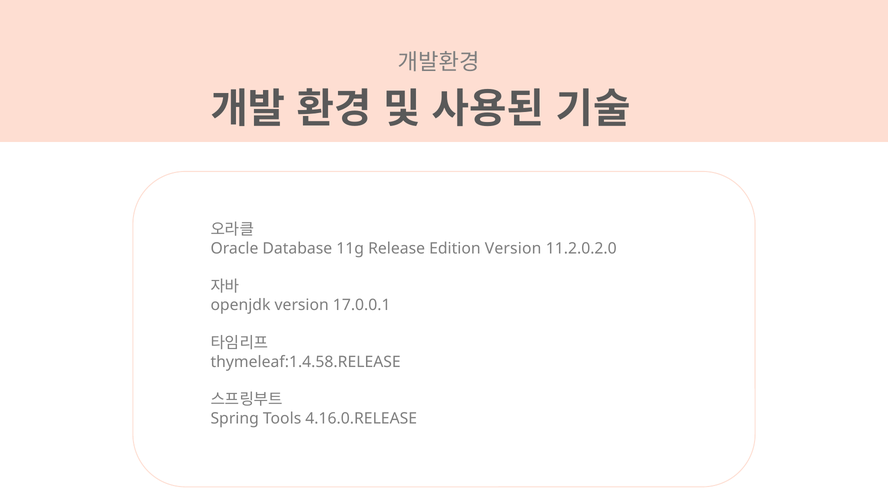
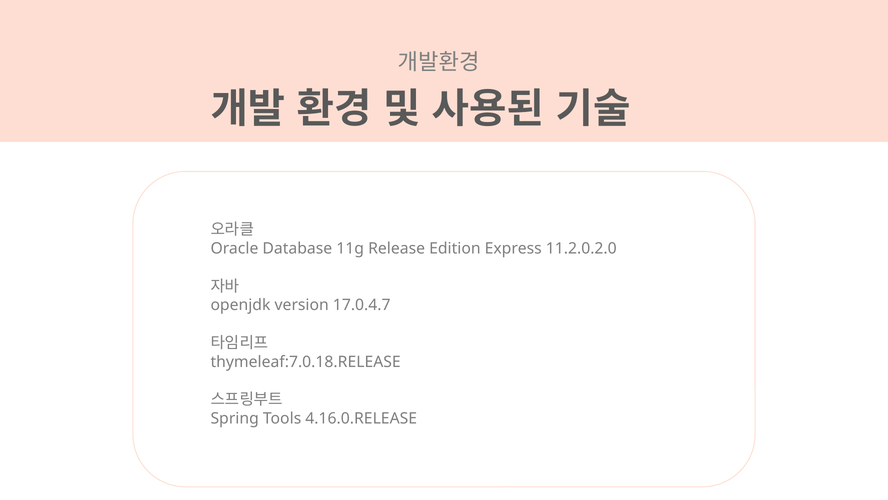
Edition Version: Version -> Express
17.0.0.1: 17.0.0.1 -> 17.0.4.7
thymeleaf:1.4.58.RELEASE: thymeleaf:1.4.58.RELEASE -> thymeleaf:7.0.18.RELEASE
